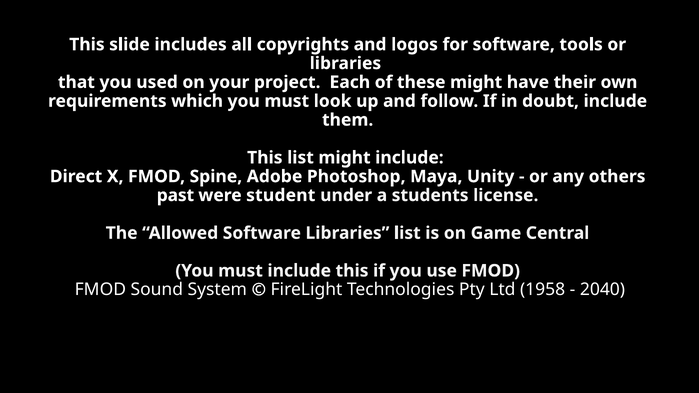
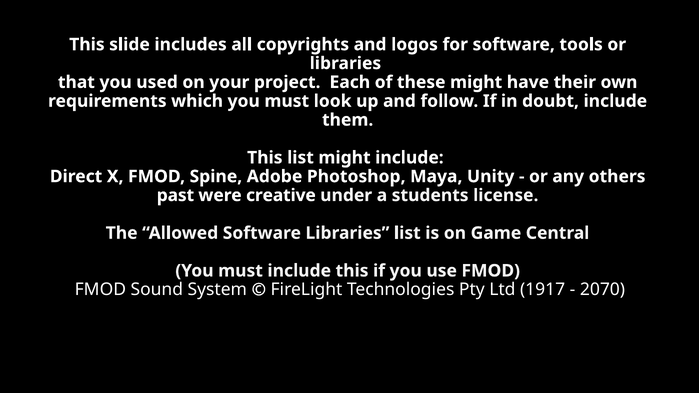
student: student -> creative
1958: 1958 -> 1917
2040: 2040 -> 2070
